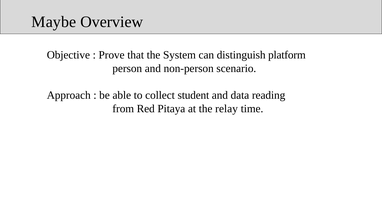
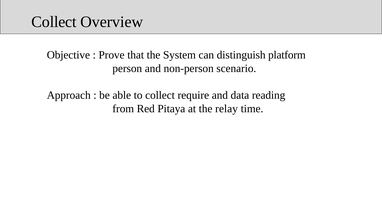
Maybe at (54, 22): Maybe -> Collect
student: student -> require
